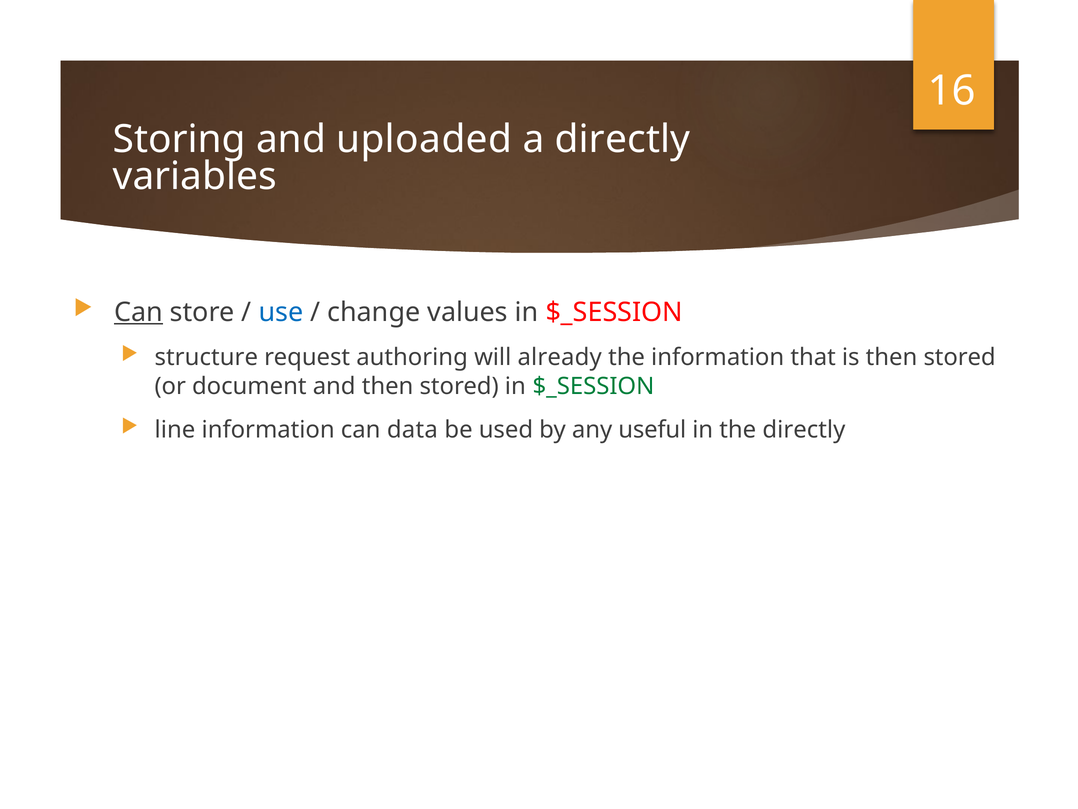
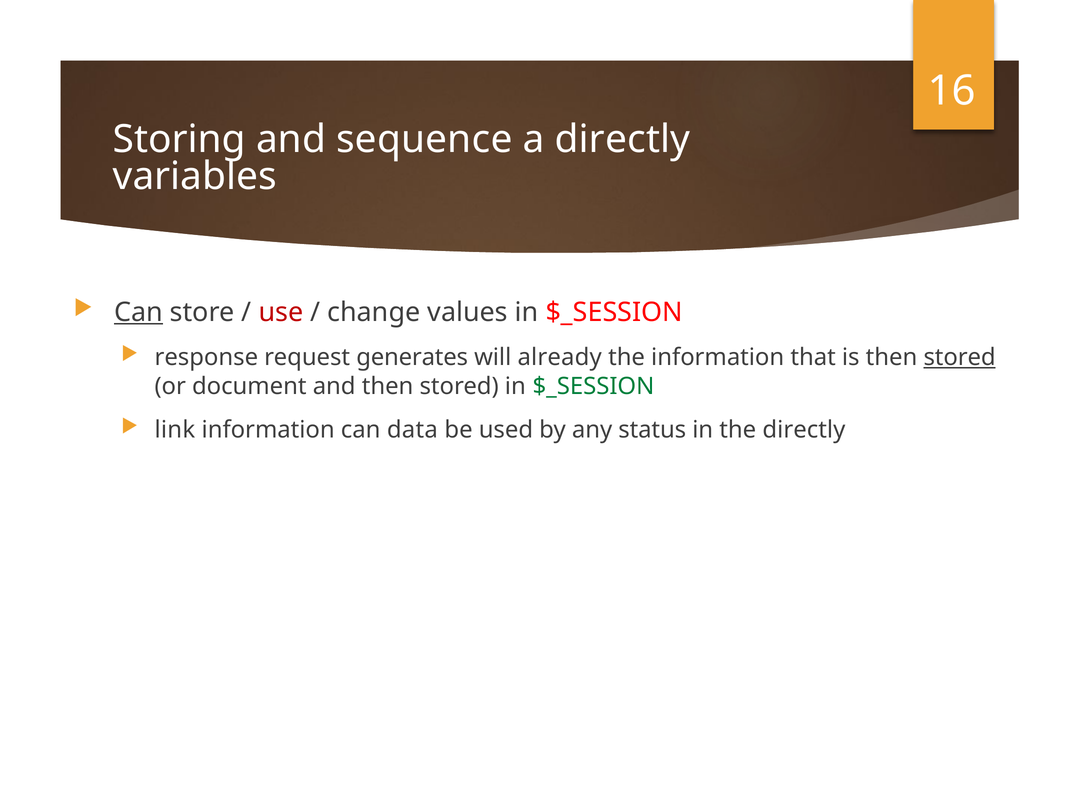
uploaded: uploaded -> sequence
use colour: blue -> red
structure: structure -> response
authoring: authoring -> generates
stored at (960, 357) underline: none -> present
line: line -> link
useful: useful -> status
